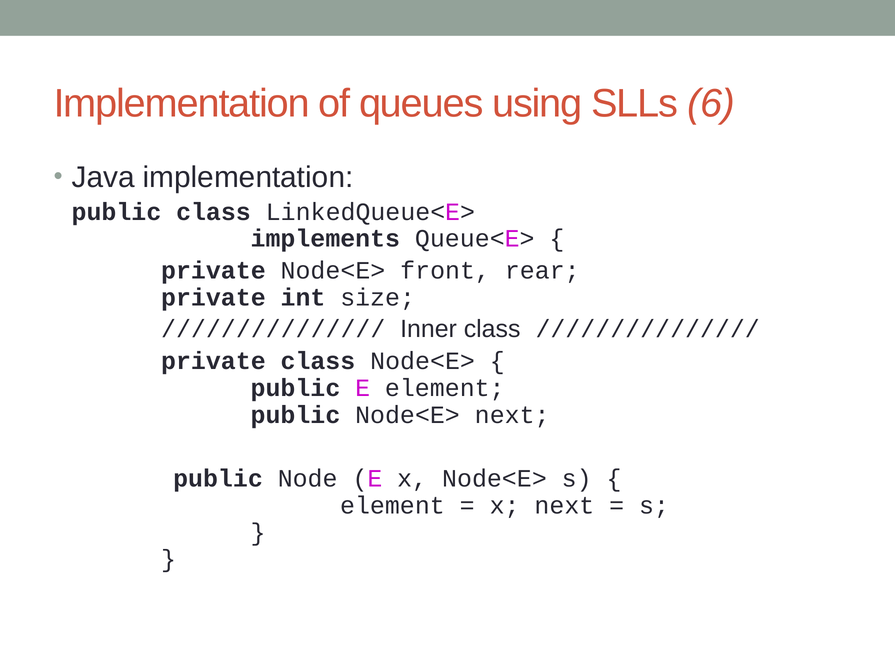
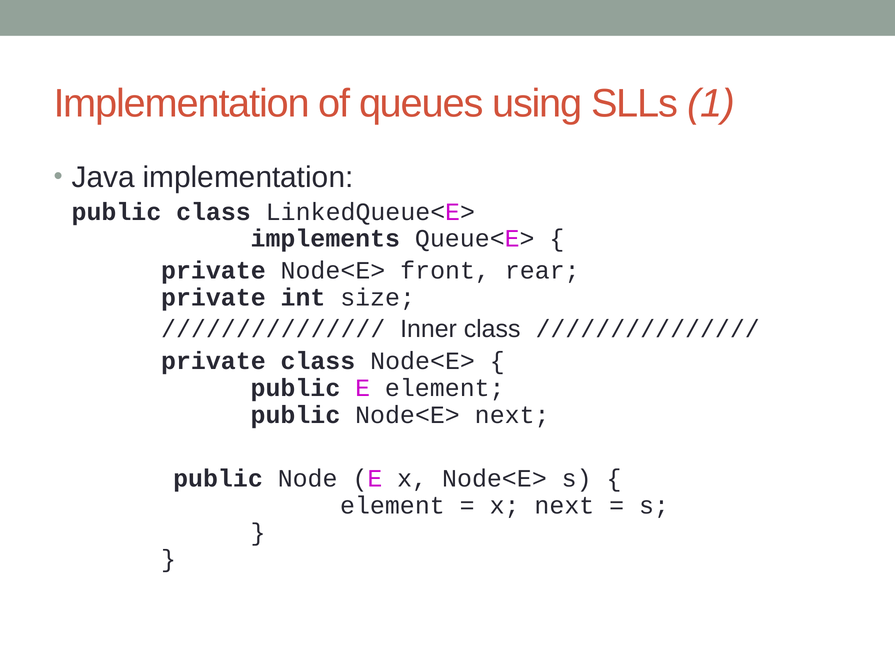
6: 6 -> 1
